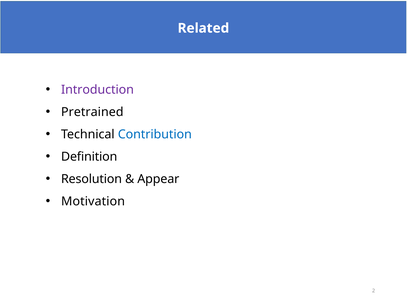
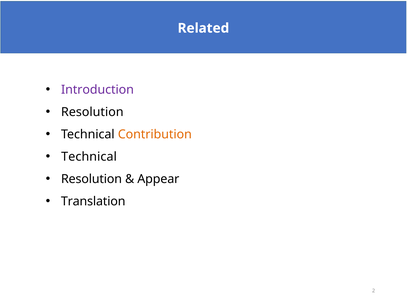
Pretrained at (92, 112): Pretrained -> Resolution
Contribution colour: blue -> orange
Definition at (89, 157): Definition -> Technical
Motivation: Motivation -> Translation
